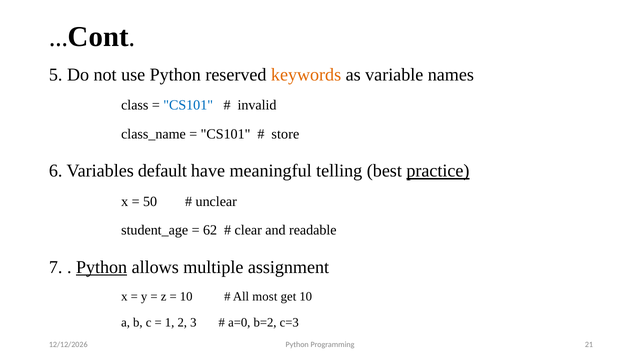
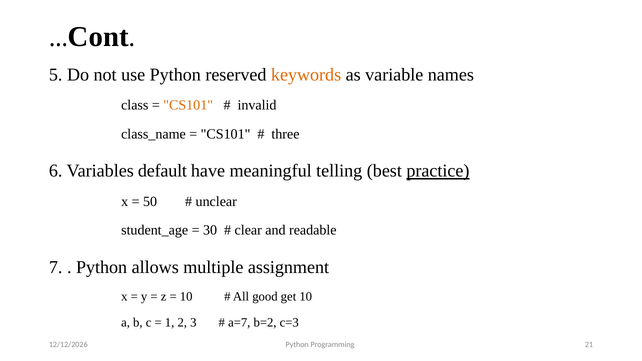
CS101 at (188, 105) colour: blue -> orange
store: store -> three
62: 62 -> 30
Python at (102, 268) underline: present -> none
most: most -> good
a=0: a=0 -> a=7
